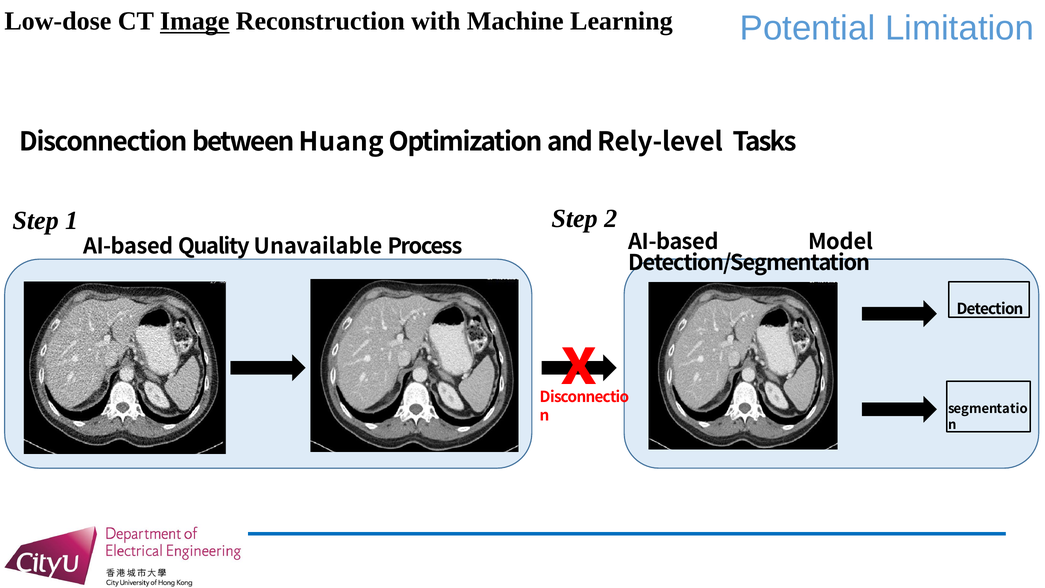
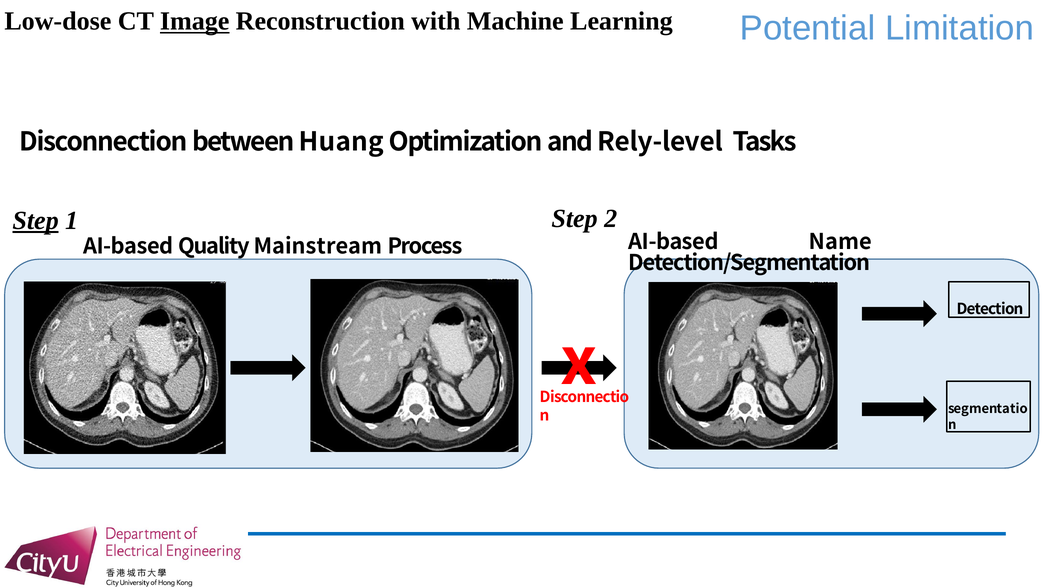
Step at (36, 221) underline: none -> present
Model: Model -> Name
Unavailable: Unavailable -> Mainstream
